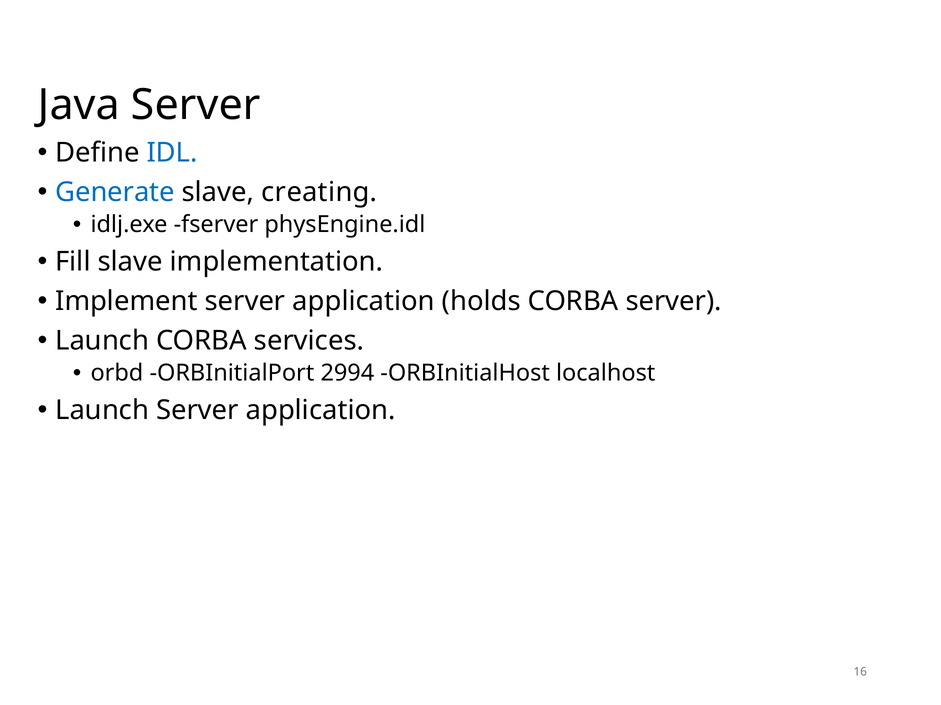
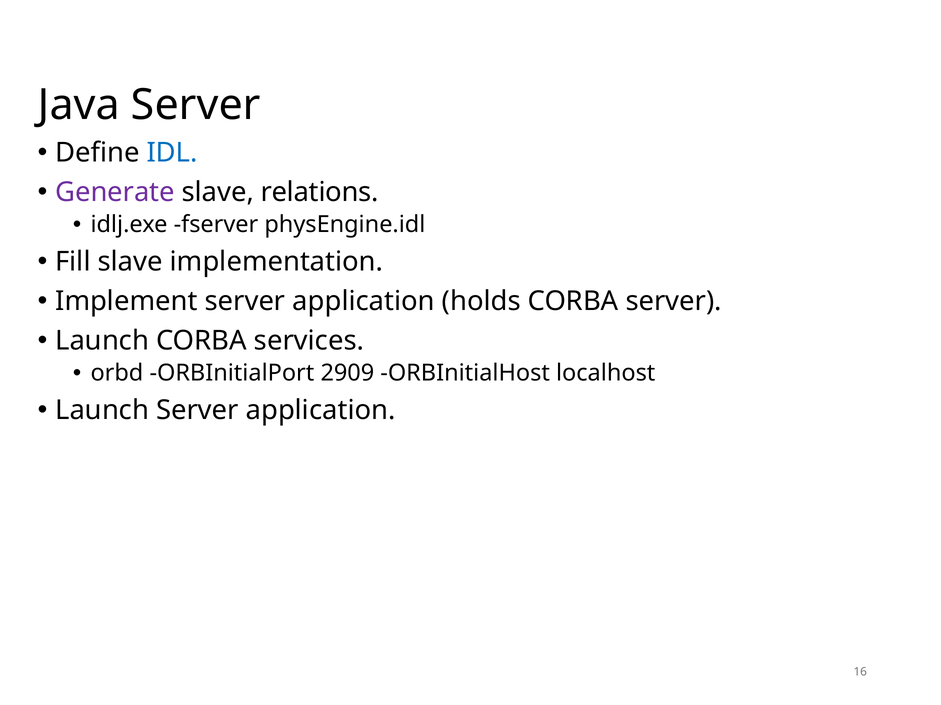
Generate colour: blue -> purple
creating: creating -> relations
2994: 2994 -> 2909
